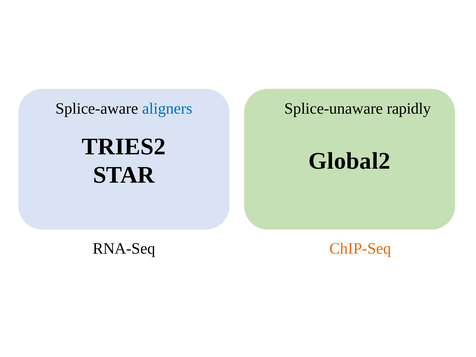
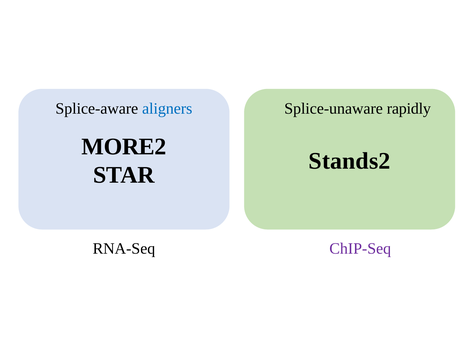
TRIES2: TRIES2 -> MORE2
Global2: Global2 -> Stands2
ChIP-Seq colour: orange -> purple
